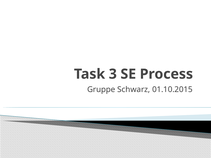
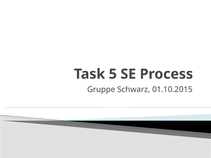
3: 3 -> 5
